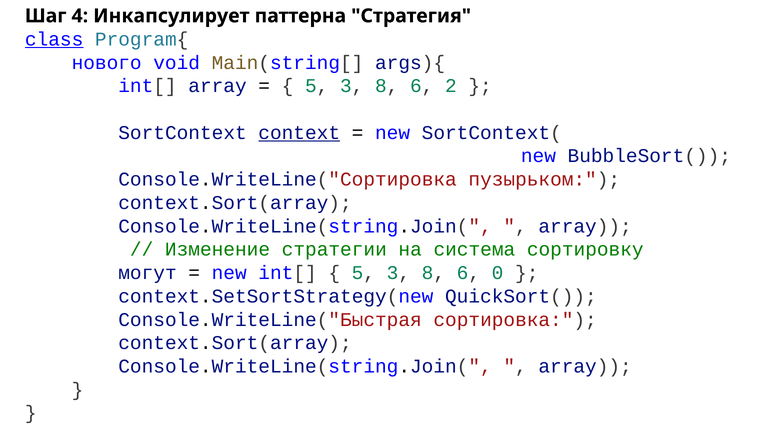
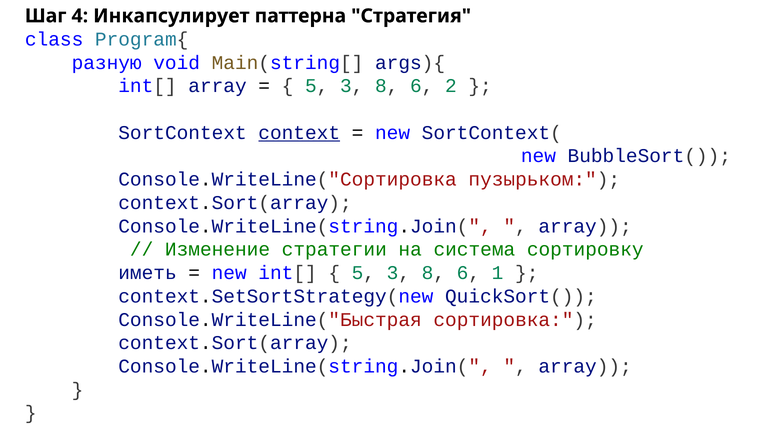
class underline: present -> none
нового: нового -> разную
могут: могут -> иметь
0: 0 -> 1
